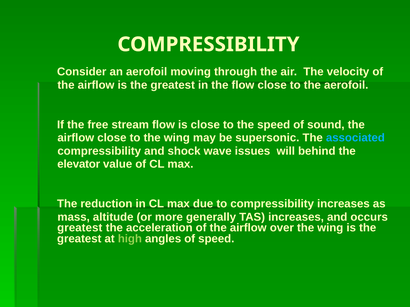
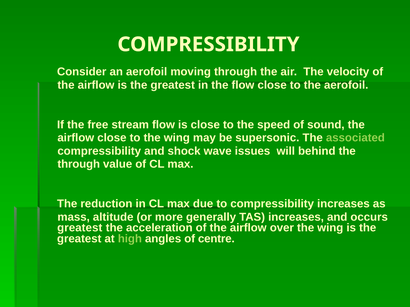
associated colour: light blue -> light green
elevator at (79, 164): elevator -> through
of speed: speed -> centre
